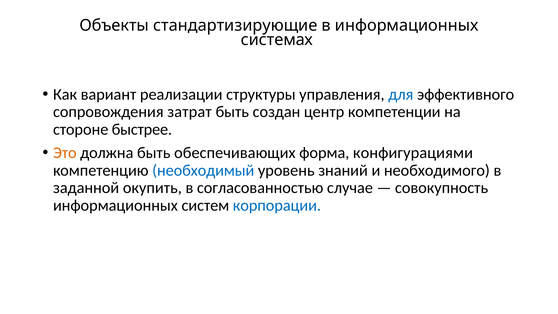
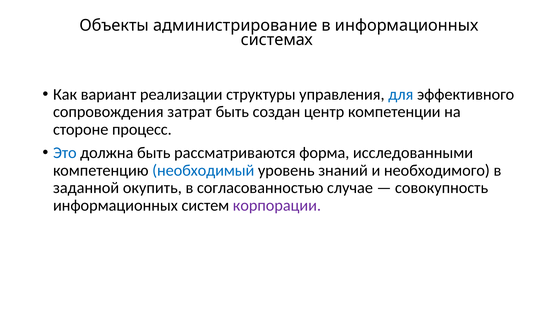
стандартизирующие: стандартизирующие -> администрирование
быстрее: быстрее -> процесс
Это colour: orange -> blue
обеспечивающих: обеспечивающих -> рассматриваются
конфигурациями: конфигурациями -> исследованными
корпорации colour: blue -> purple
